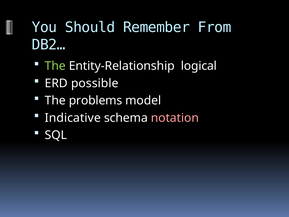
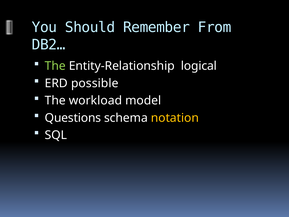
problems: problems -> workload
Indicative: Indicative -> Questions
notation colour: pink -> yellow
